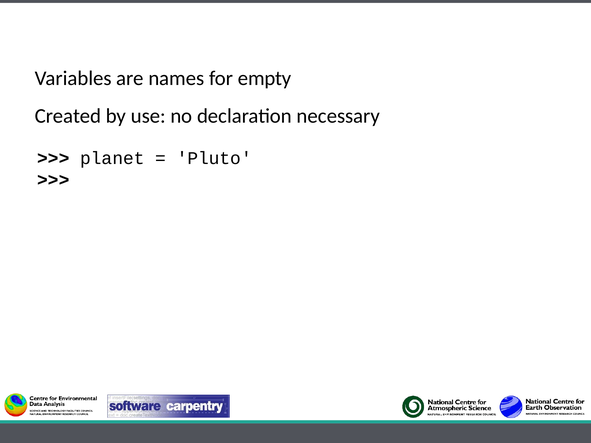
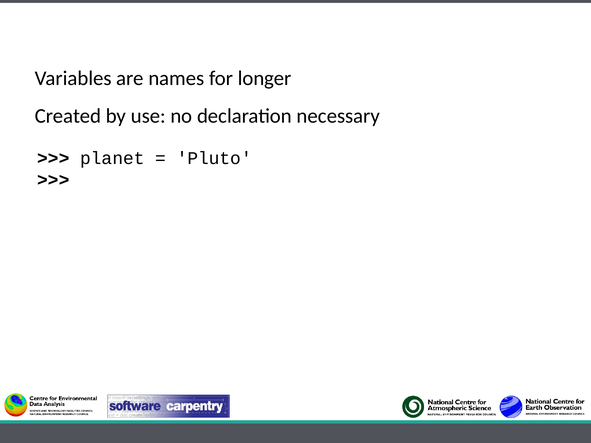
empty: empty -> longer
